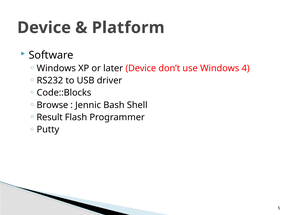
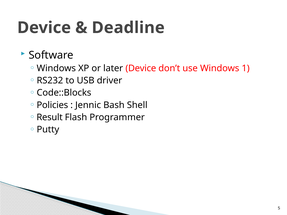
Platform: Platform -> Deadline
4: 4 -> 1
Browse: Browse -> Policies
